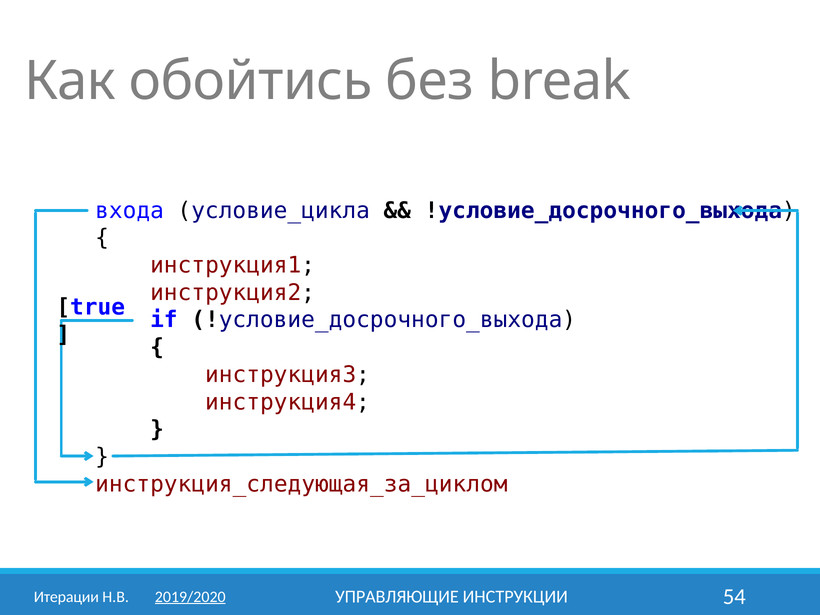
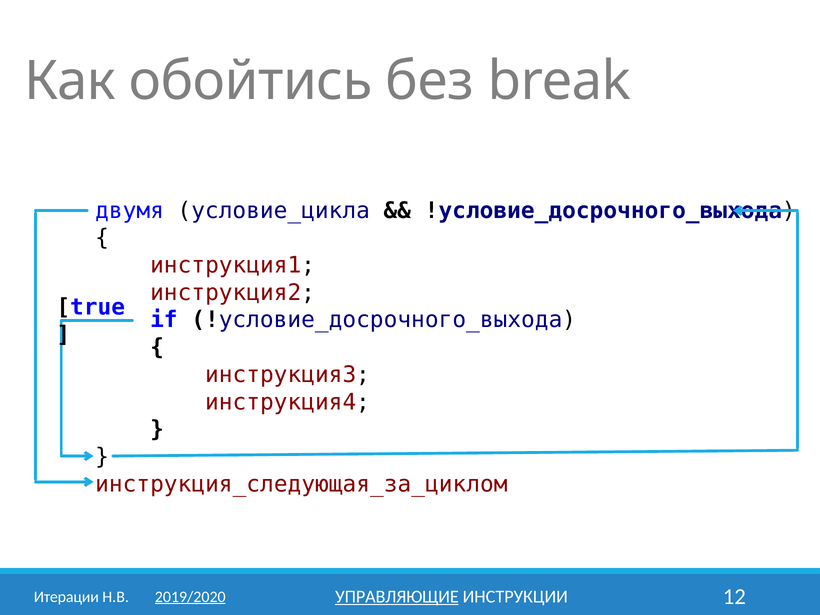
входа: входа -> двумя
УПРАВЛЯЮЩИЕ underline: none -> present
54: 54 -> 12
